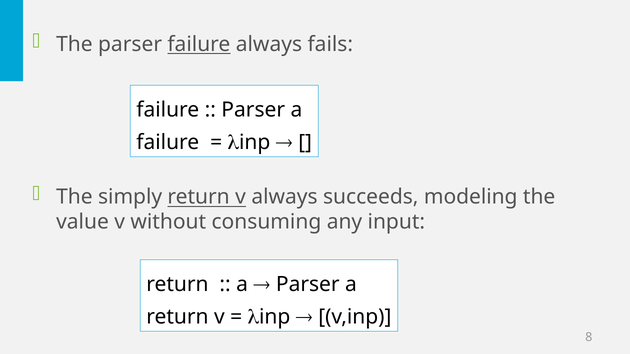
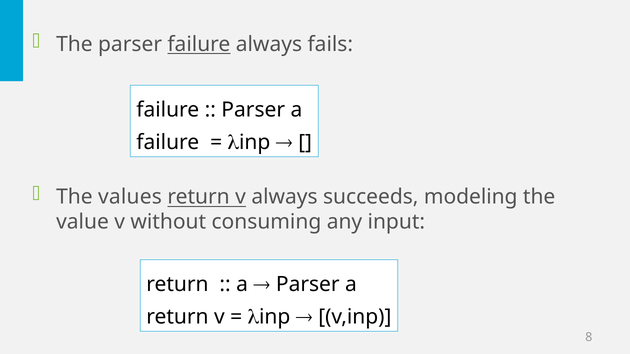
simply: simply -> values
